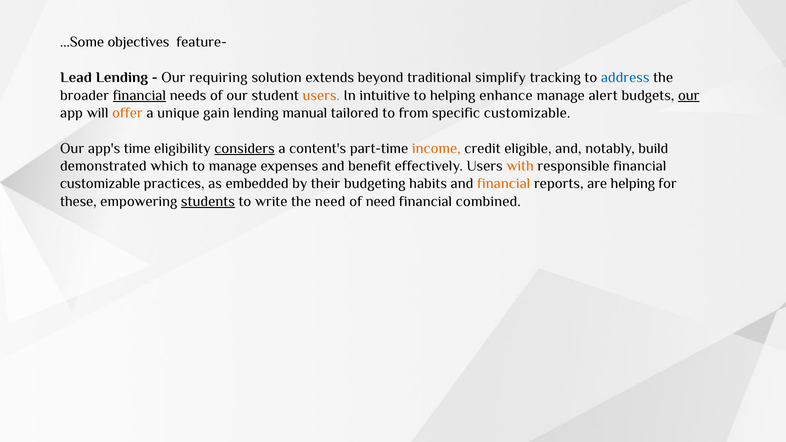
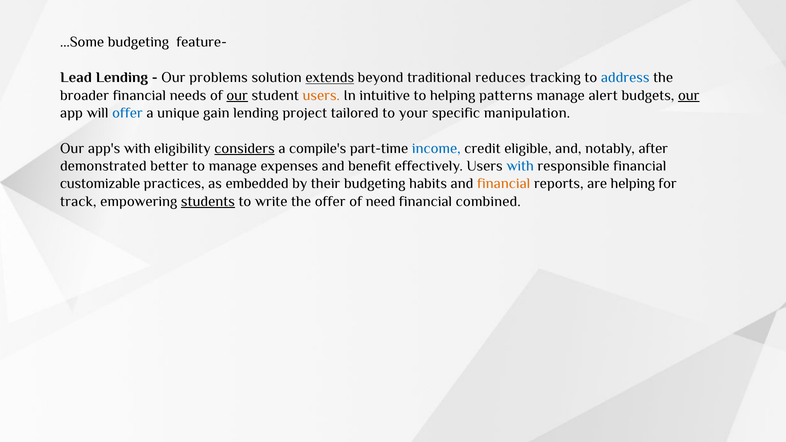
...Some objectives: objectives -> budgeting
requiring: requiring -> problems
extends underline: none -> present
simplify: simplify -> reduces
financial at (139, 95) underline: present -> none
our at (237, 95) underline: none -> present
enhance: enhance -> patterns
offer at (127, 113) colour: orange -> blue
manual: manual -> project
from: from -> your
specific customizable: customizable -> manipulation
app's time: time -> with
content's: content's -> compile's
income colour: orange -> blue
build: build -> after
which: which -> better
with at (520, 166) colour: orange -> blue
these: these -> track
the need: need -> offer
